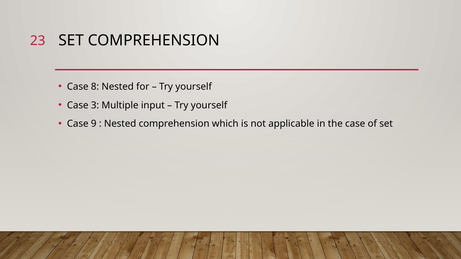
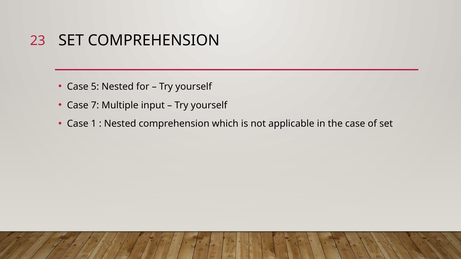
8: 8 -> 5
3: 3 -> 7
9: 9 -> 1
